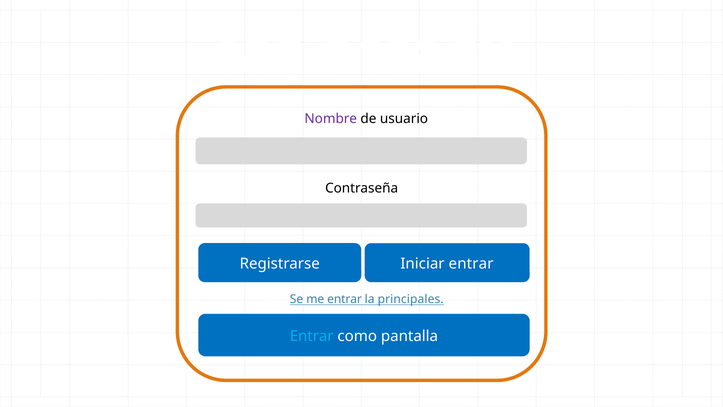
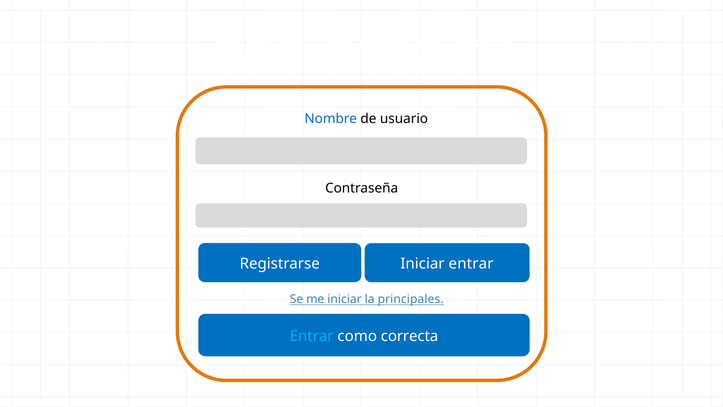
Nombre colour: purple -> blue
me entrar: entrar -> iniciar
pantalla: pantalla -> correcta
